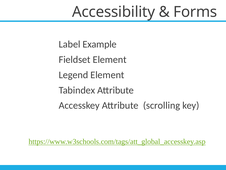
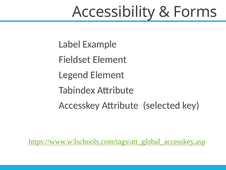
scrolling: scrolling -> selected
